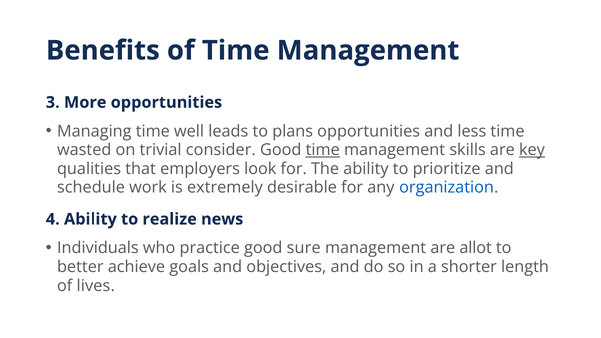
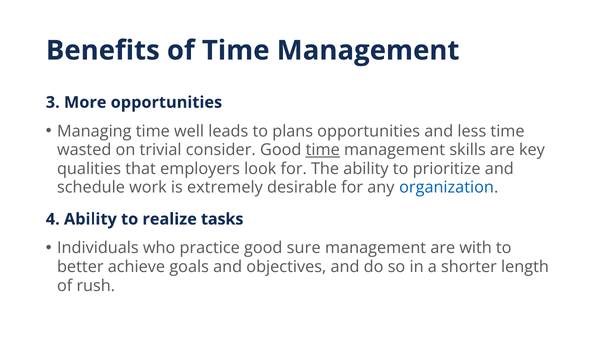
key underline: present -> none
news: news -> tasks
allot: allot -> with
lives: lives -> rush
